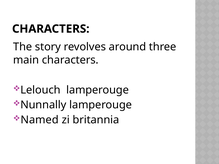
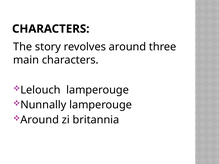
Named at (40, 120): Named -> Around
